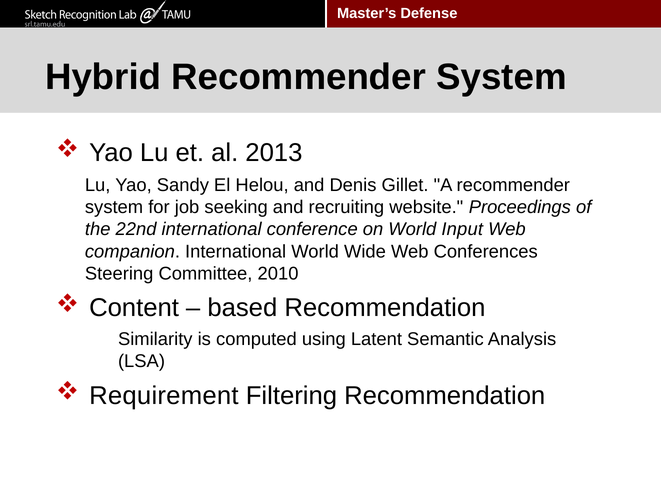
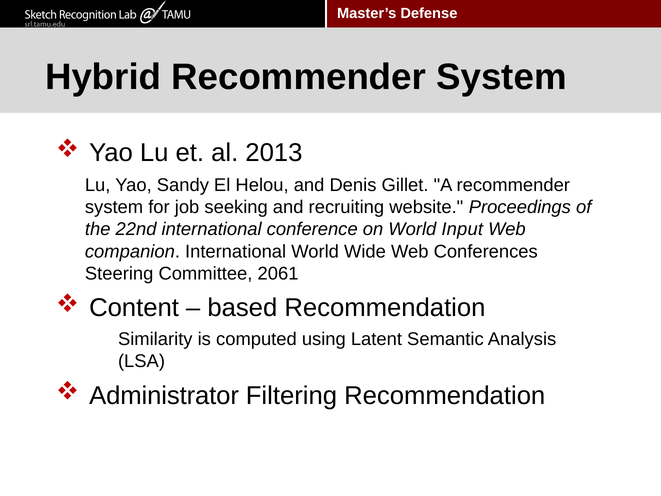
2010: 2010 -> 2061
Requirement: Requirement -> Administrator
